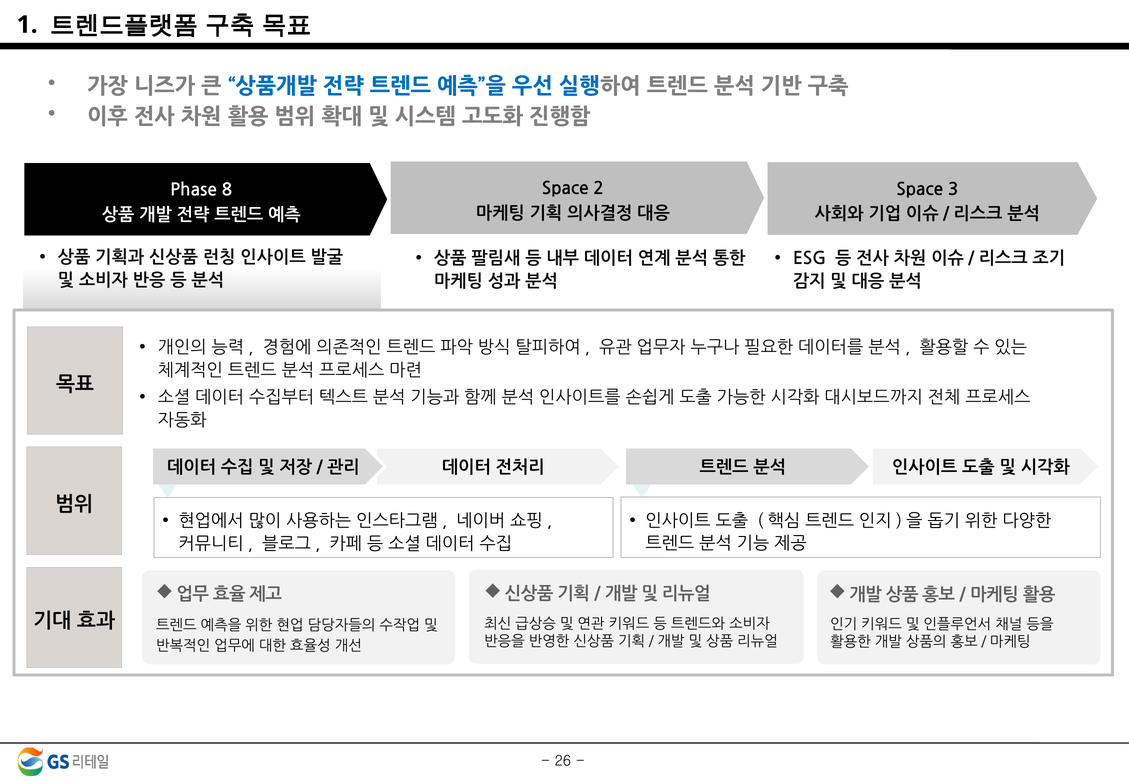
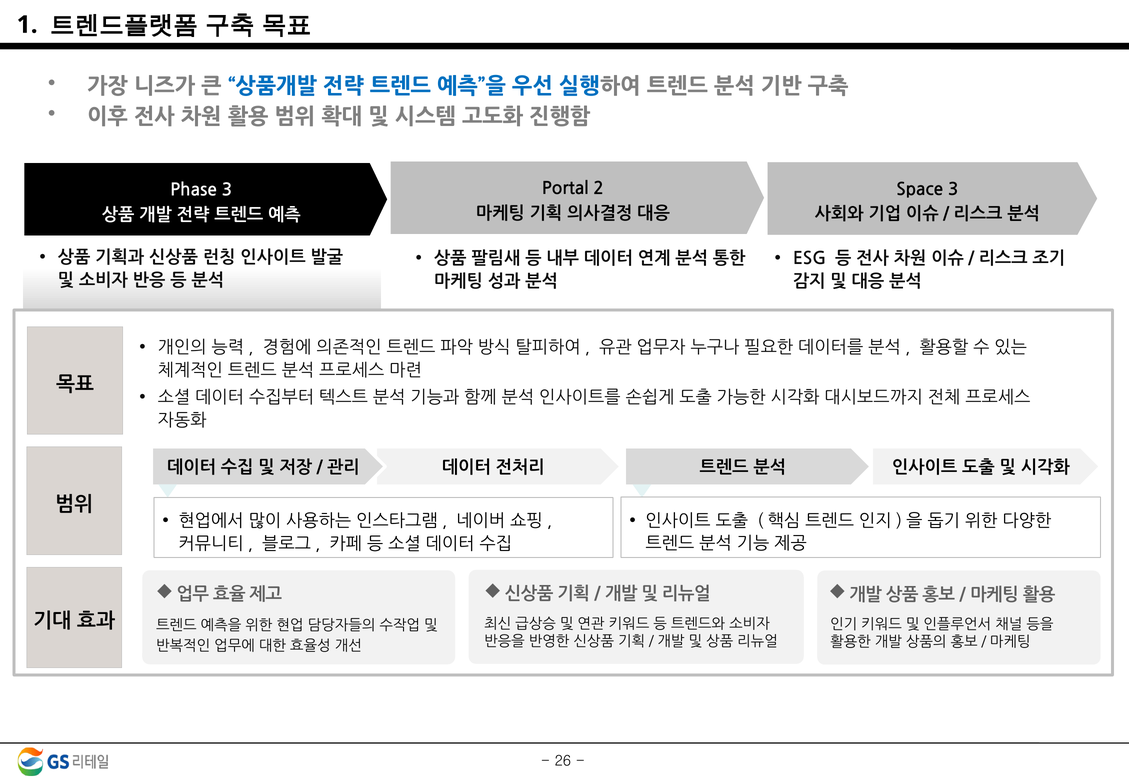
Space at (565, 189): Space -> Portal
Phase 8: 8 -> 3
